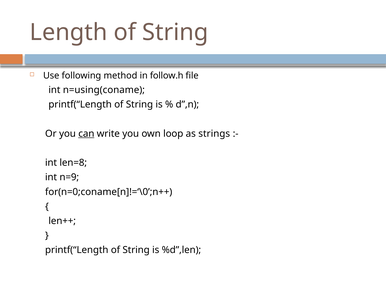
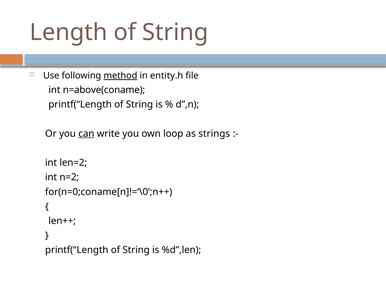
method underline: none -> present
follow.h: follow.h -> entity.h
n=using(coname: n=using(coname -> n=above(coname
len=8: len=8 -> len=2
n=9: n=9 -> n=2
